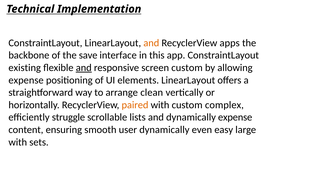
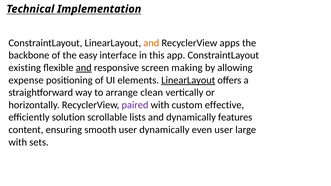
save: save -> easy
screen custom: custom -> making
LinearLayout at (188, 80) underline: none -> present
paired colour: orange -> purple
complex: complex -> effective
struggle: struggle -> solution
dynamically expense: expense -> features
even easy: easy -> user
